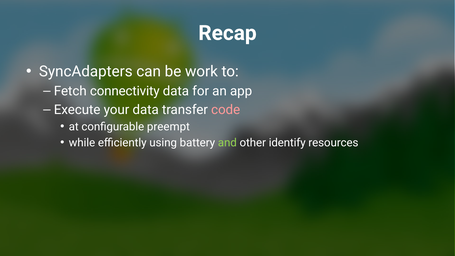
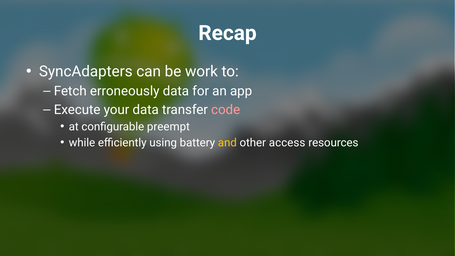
connectivity: connectivity -> erroneously
and colour: light green -> yellow
identify: identify -> access
